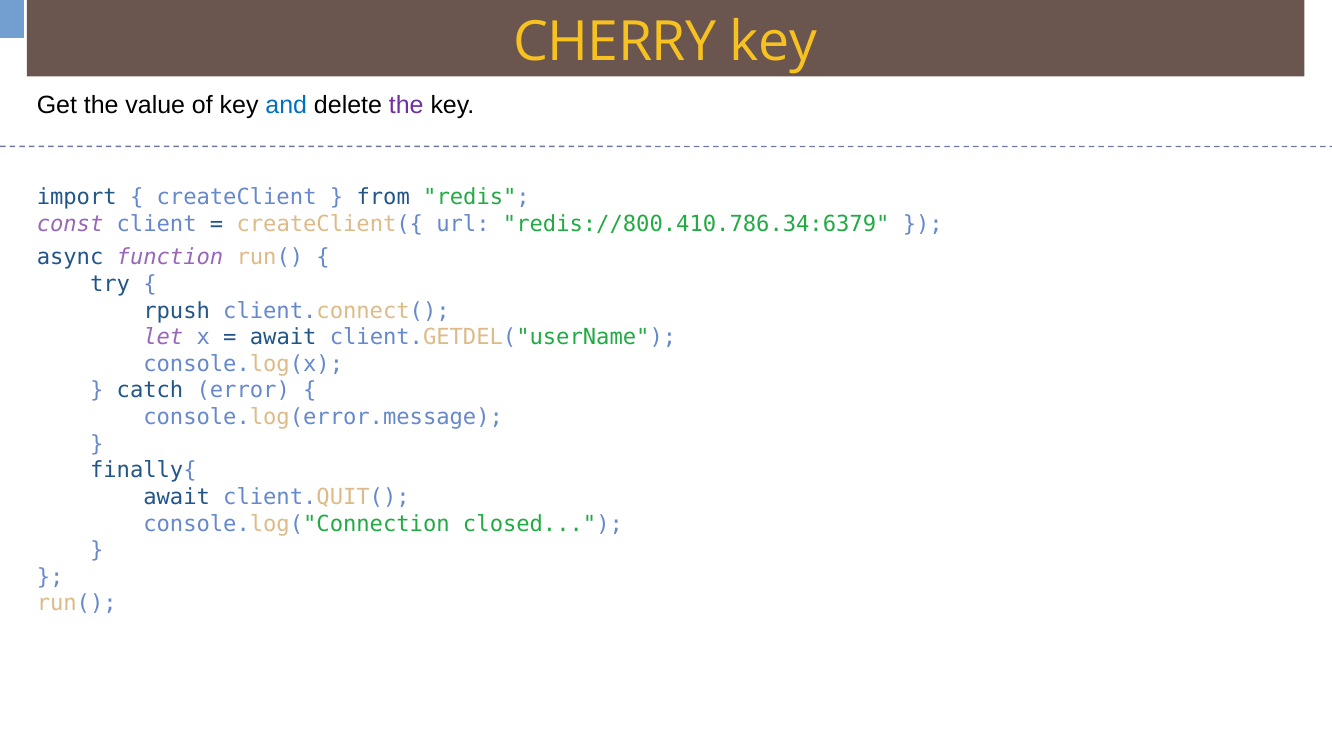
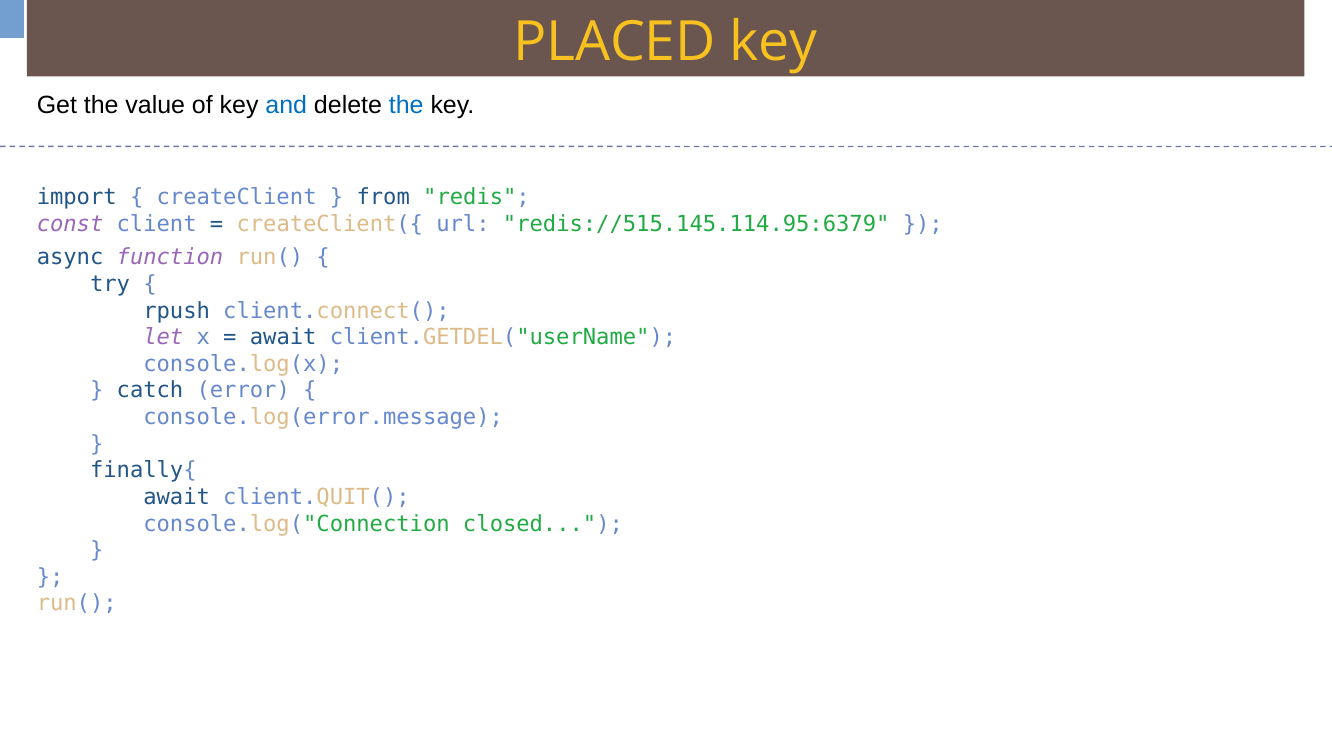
CHERRY: CHERRY -> PLACED
the at (406, 105) colour: purple -> blue
redis://800.410.786.34:6379: redis://800.410.786.34:6379 -> redis://515.145.114.95:6379
